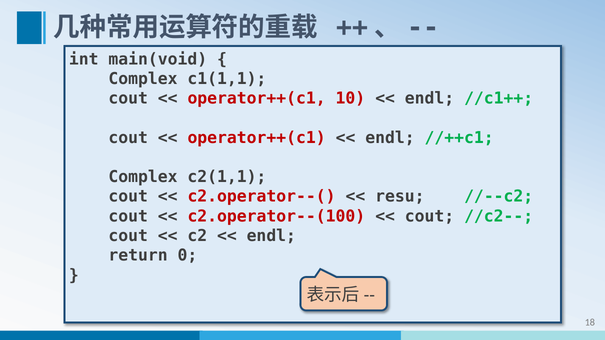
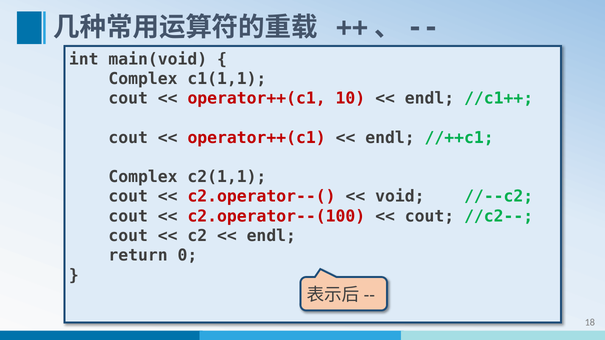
resu: resu -> void
